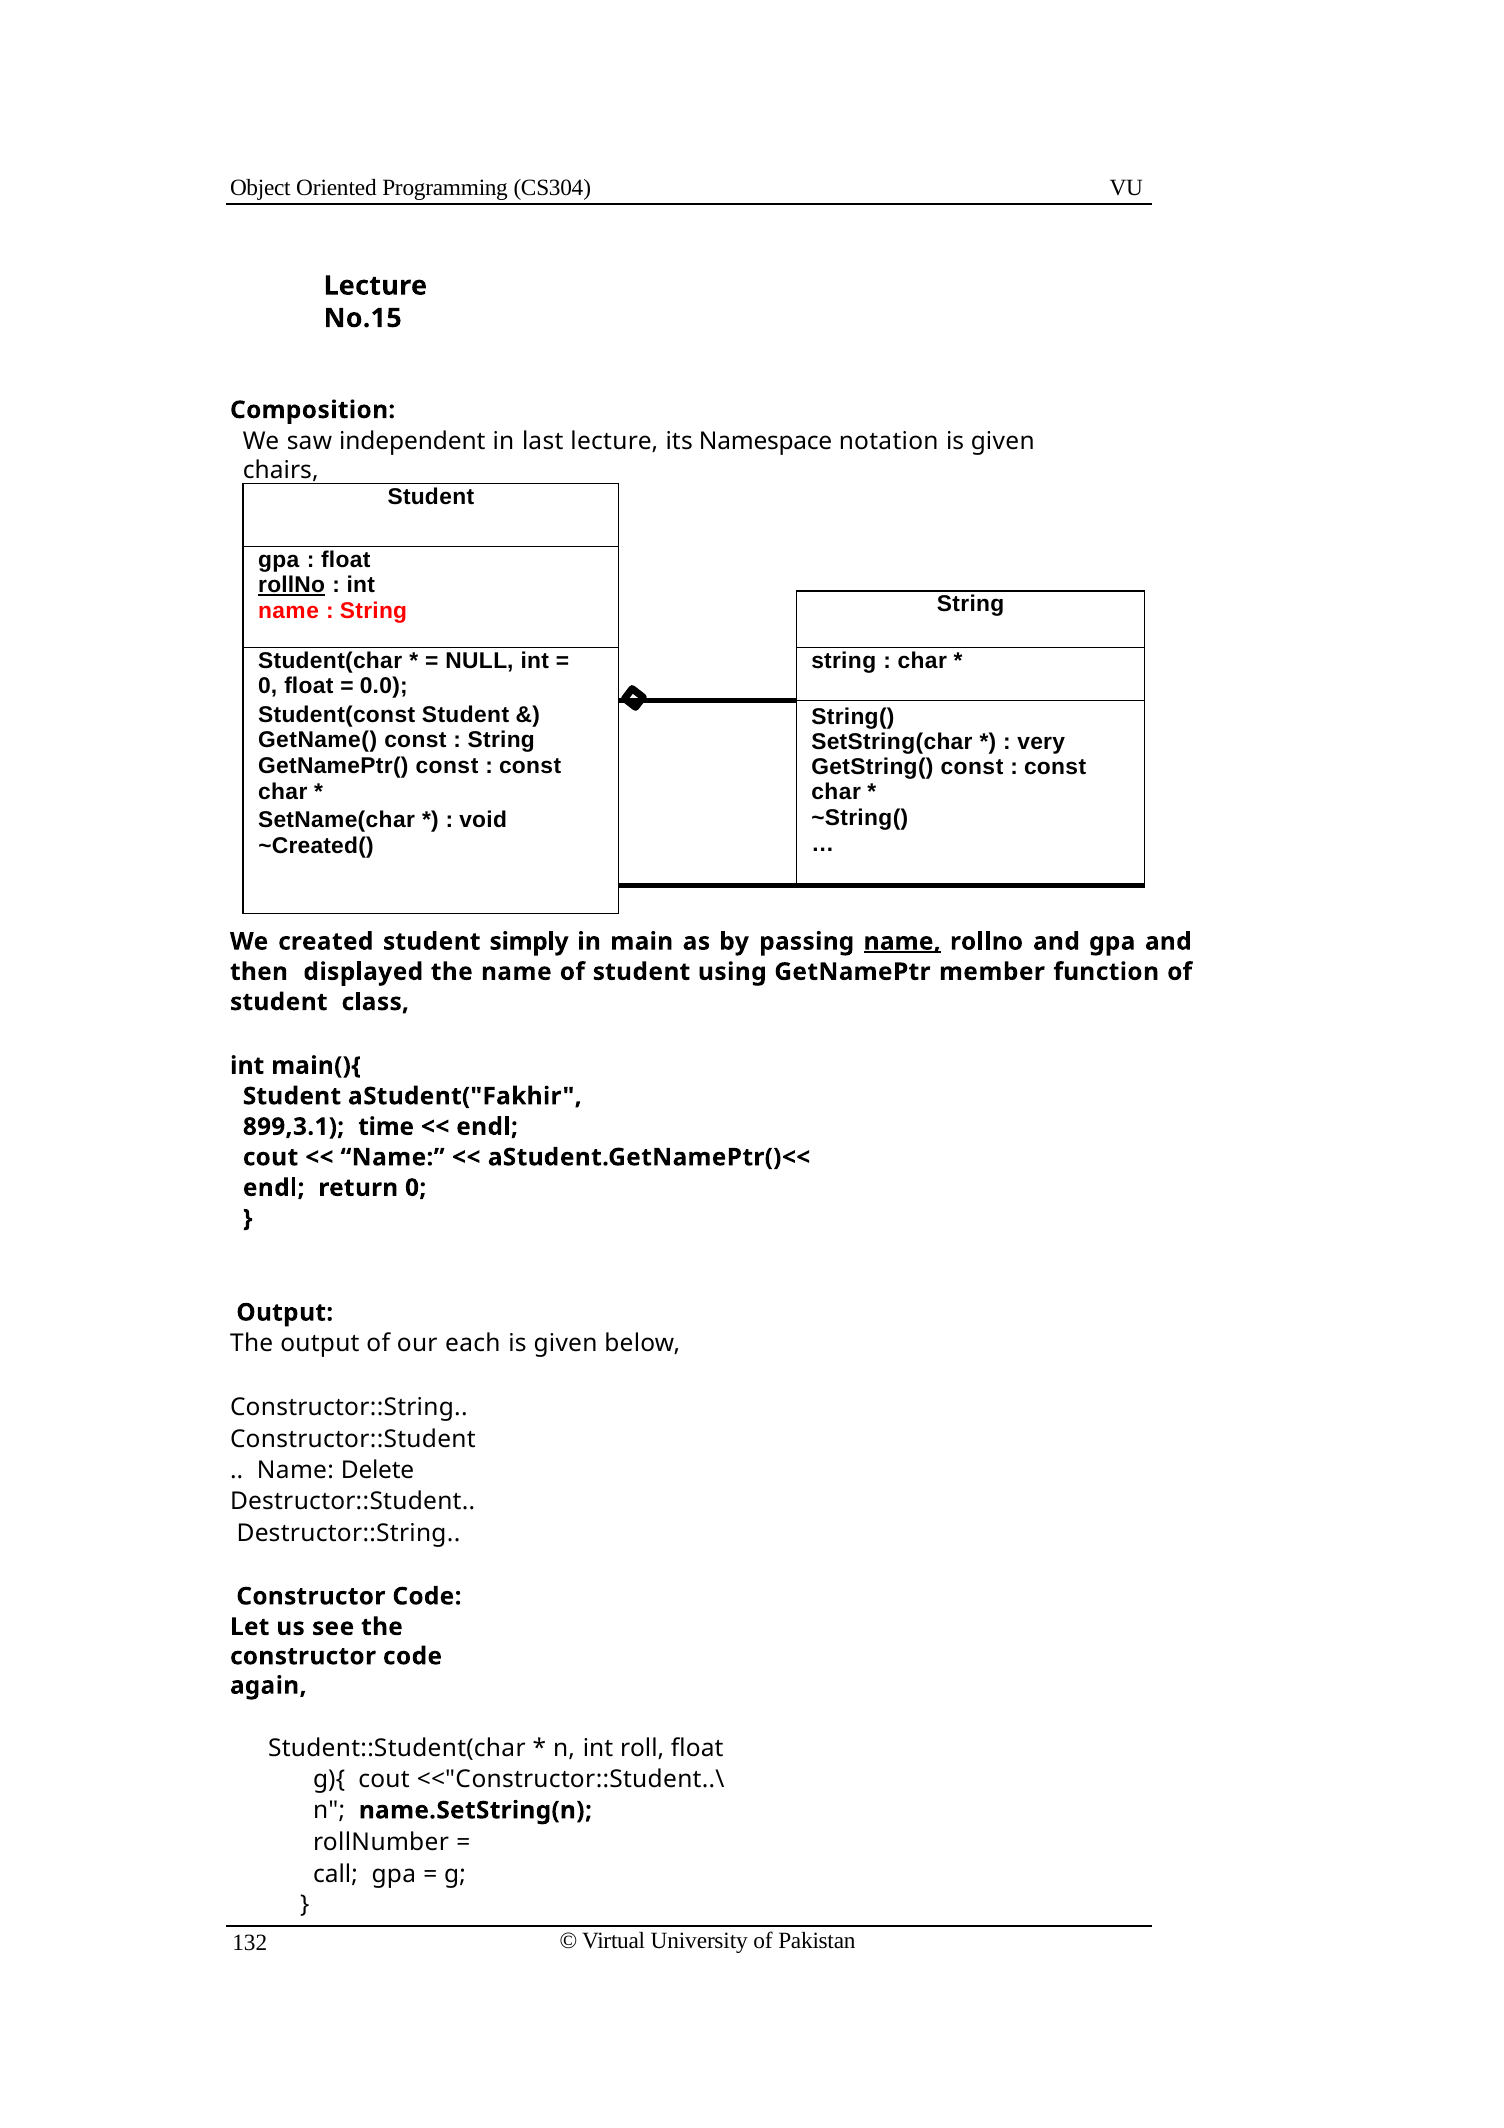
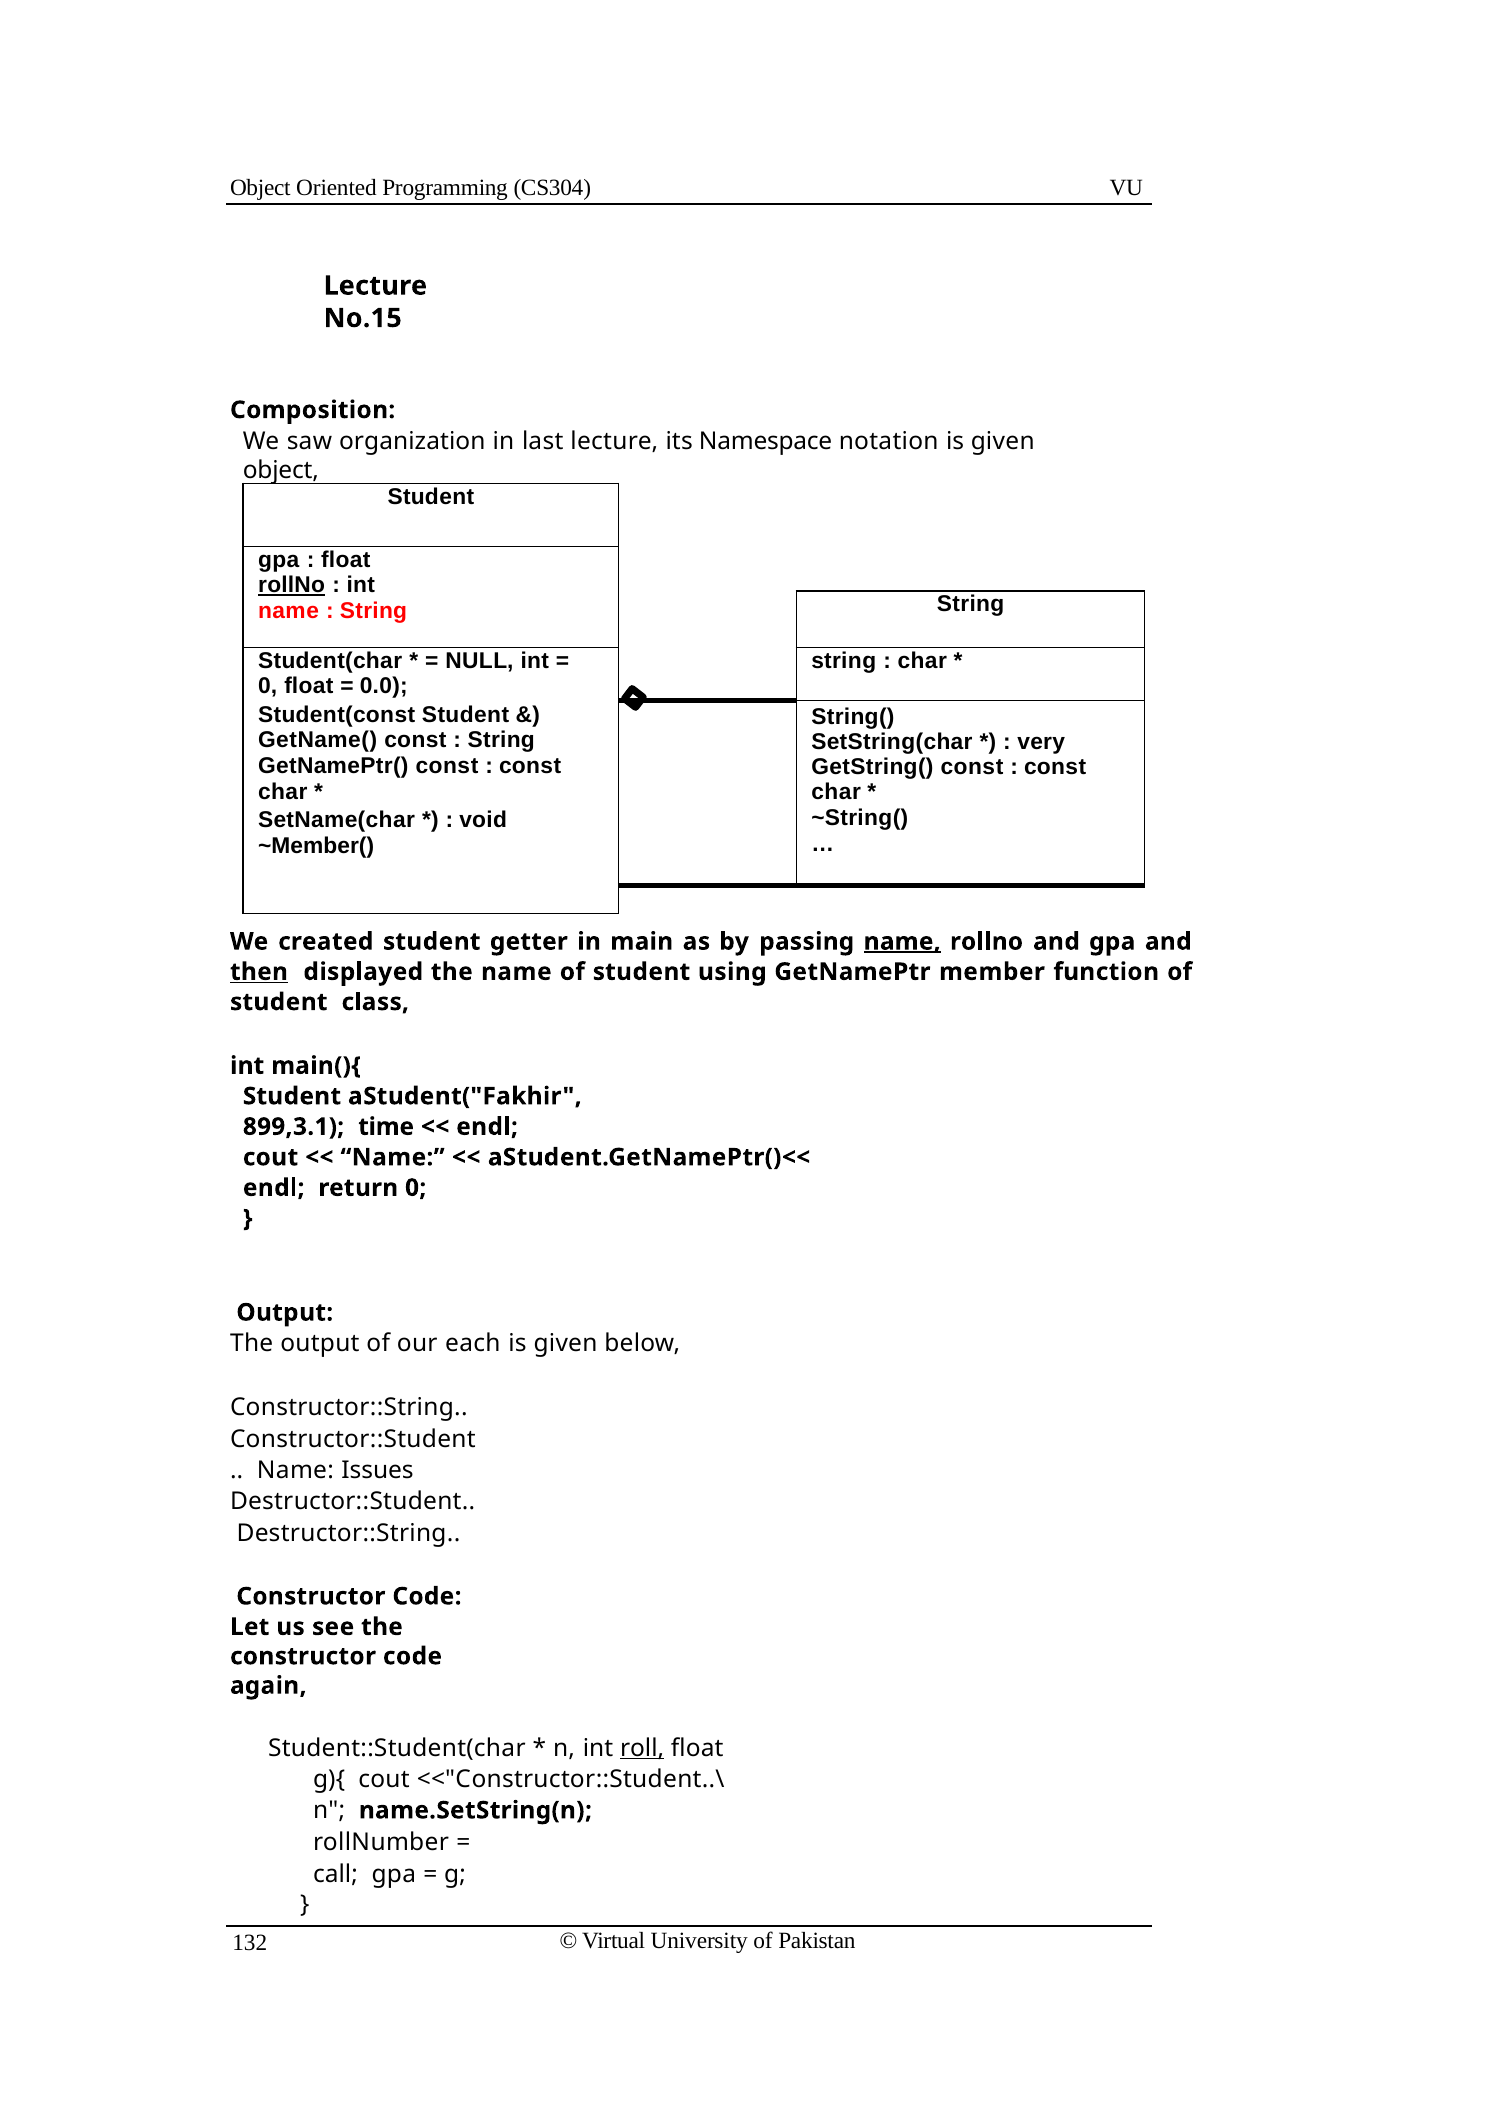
independent: independent -> organization
chairs at (281, 470): chairs -> object
~Created(: ~Created( -> ~Member(
simply: simply -> getter
then underline: none -> present
Delete: Delete -> Issues
roll underline: none -> present
